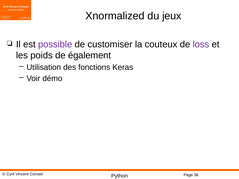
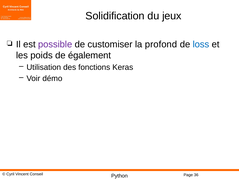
Xnormalized: Xnormalized -> Solidification
couteux: couteux -> profond
loss colour: purple -> blue
